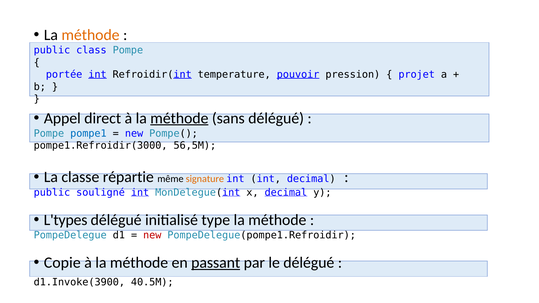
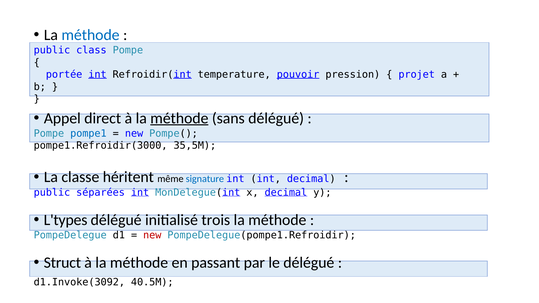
méthode at (91, 35) colour: orange -> blue
56,5M: 56,5M -> 35,5M
répartie: répartie -> héritent
signature colour: orange -> blue
souligné: souligné -> séparées
type: type -> trois
Copie: Copie -> Struct
passant underline: present -> none
d1.Invoke(3900: d1.Invoke(3900 -> d1.Invoke(3092
